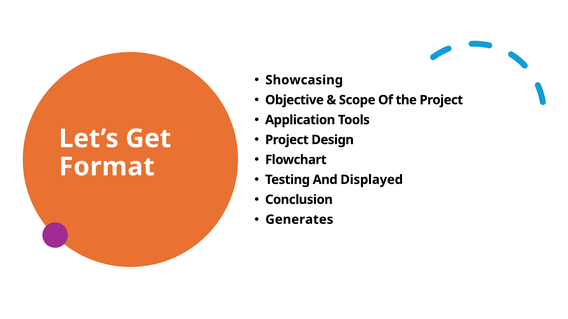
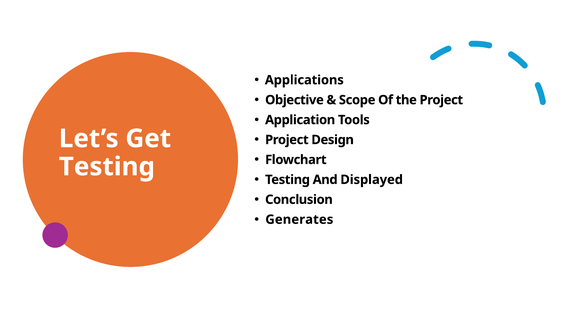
Showcasing: Showcasing -> Applications
Format at (107, 167): Format -> Testing
